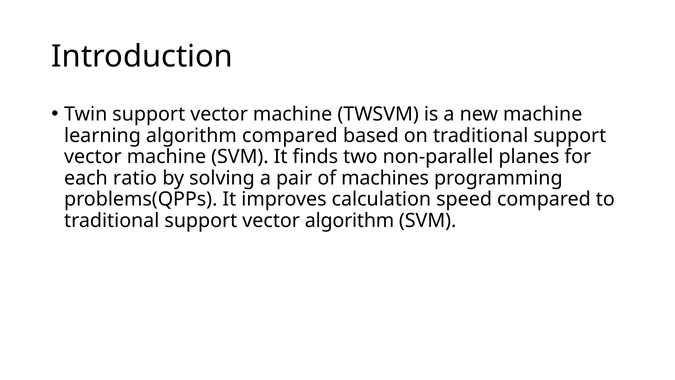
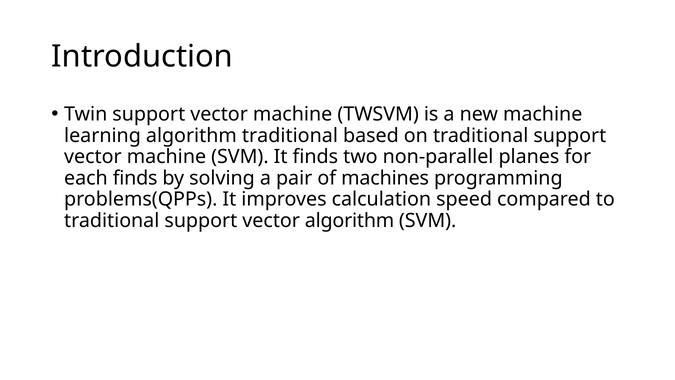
algorithm compared: compared -> traditional
each ratio: ratio -> finds
